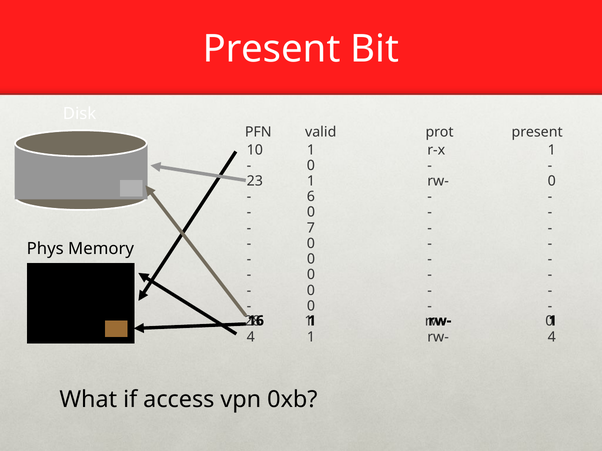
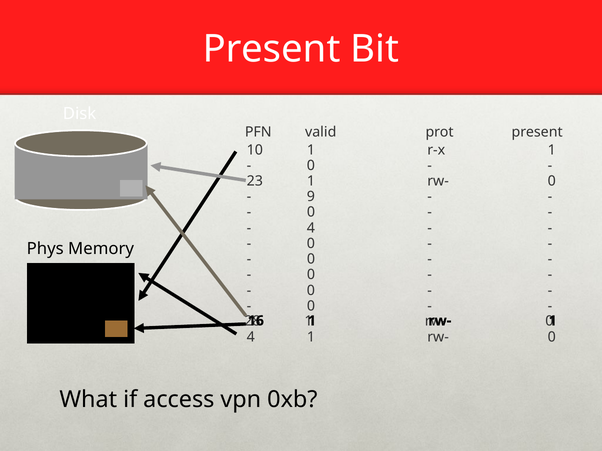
6: 6 -> 9
7 at (311, 228): 7 -> 4
4 1 rw- 4: 4 -> 0
